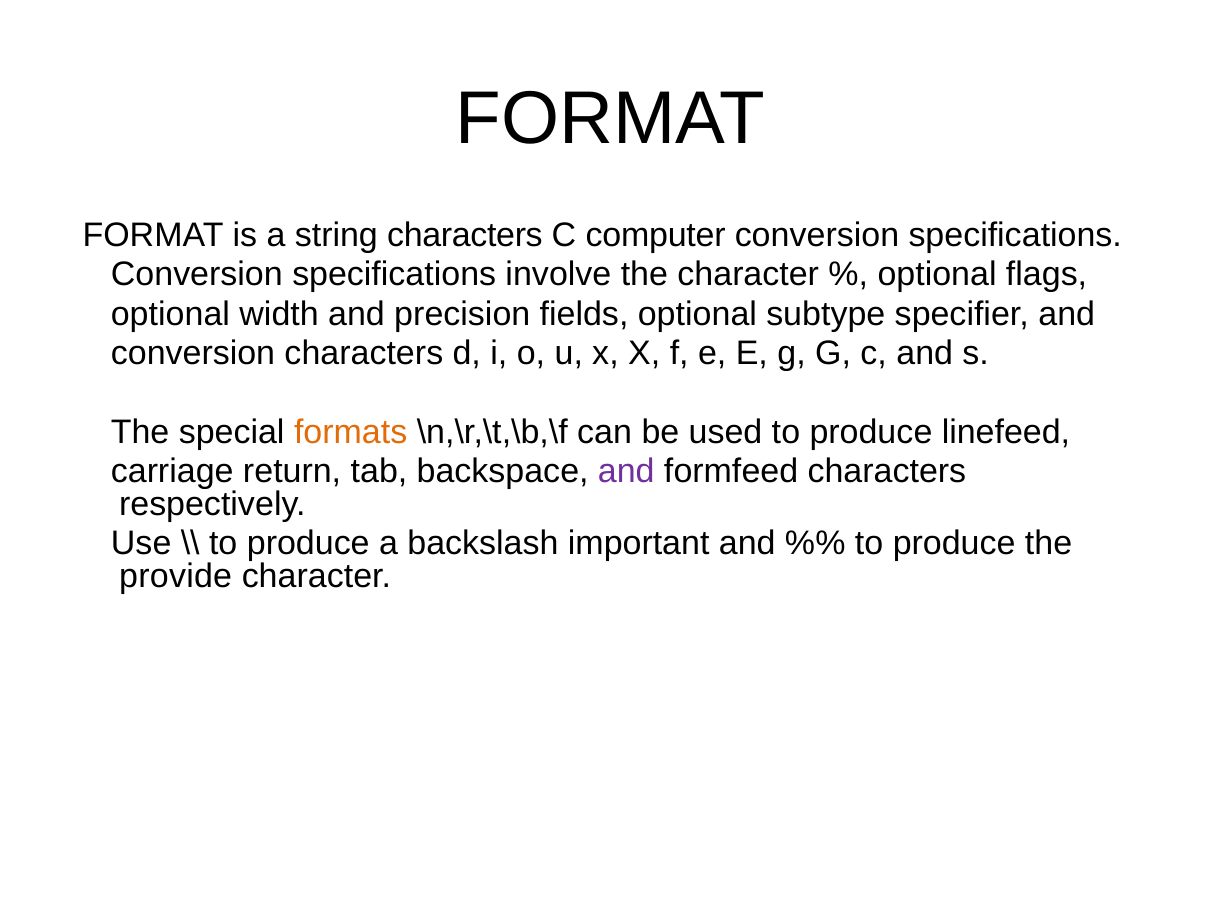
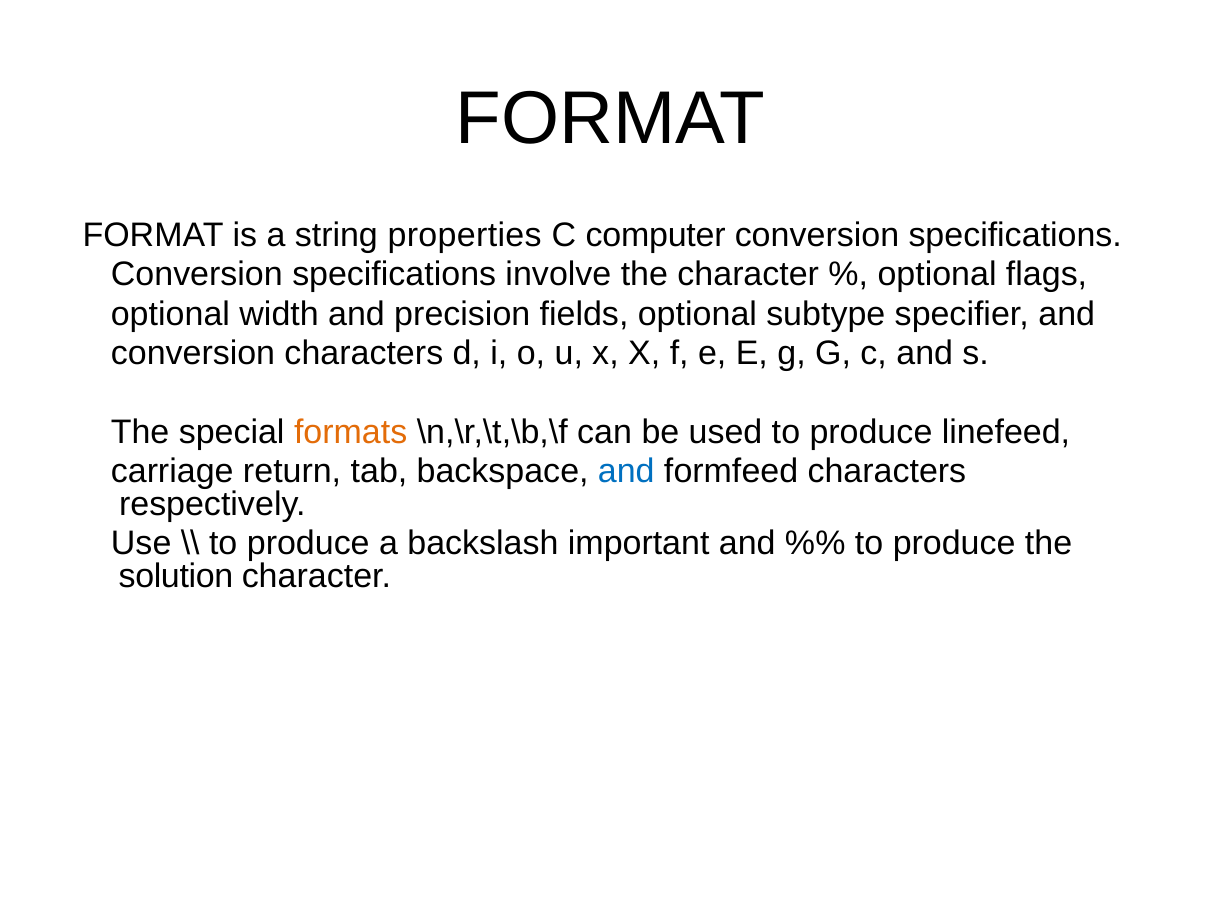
string characters: characters -> properties
and at (626, 471) colour: purple -> blue
provide: provide -> solution
